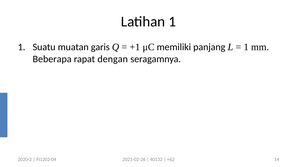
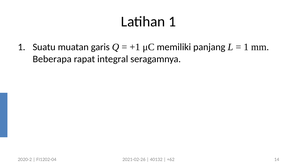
dengan: dengan -> integral
